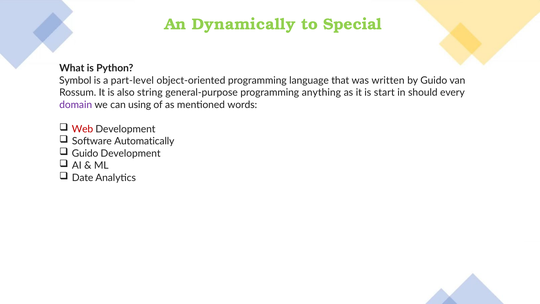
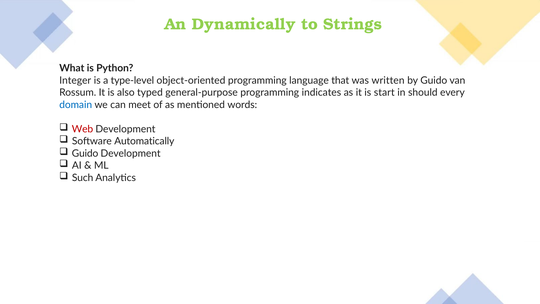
Special: Special -> Strings
Symbol: Symbol -> Integer
part-level: part-level -> type-level
string: string -> typed
anything: anything -> indicates
domain colour: purple -> blue
using: using -> meet
Date: Date -> Such
